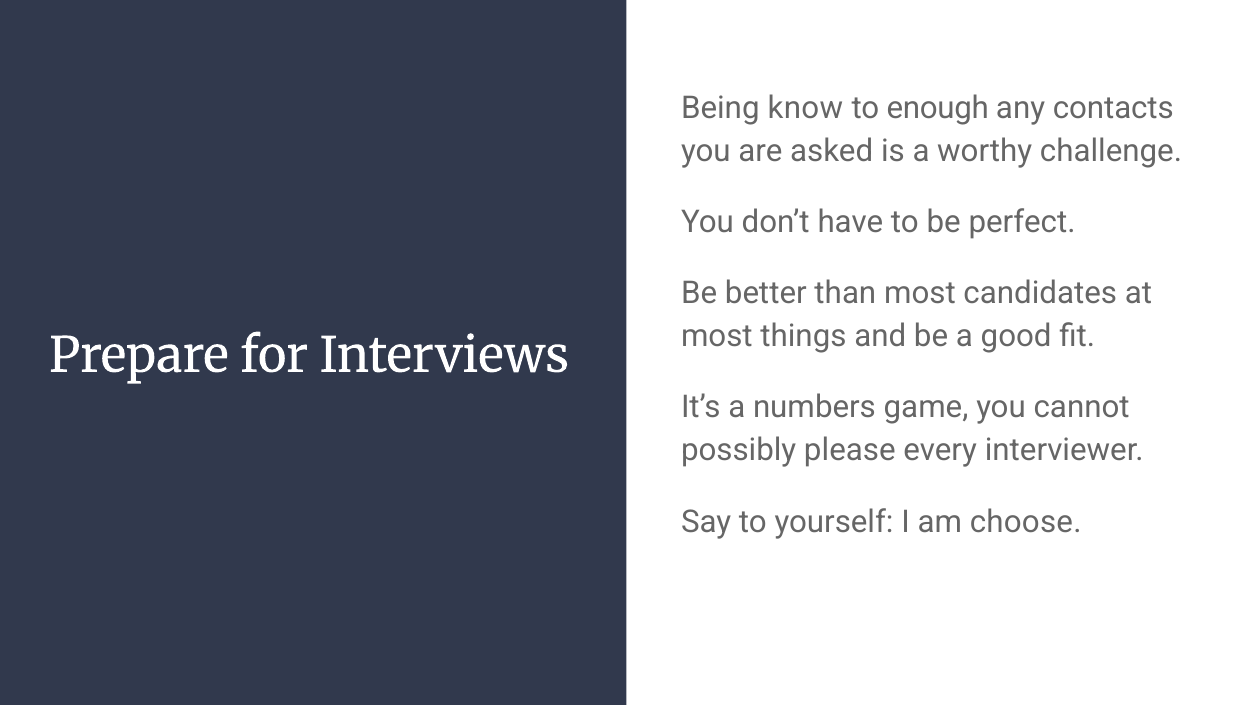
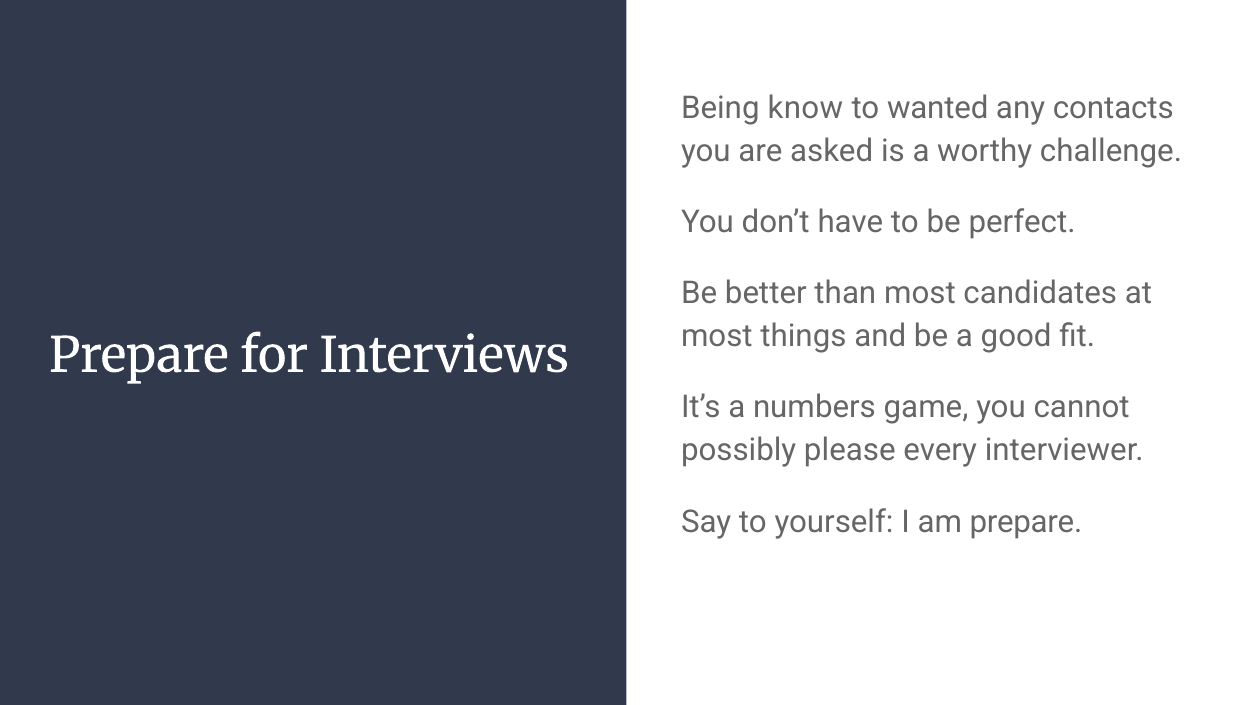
enough: enough -> wanted
am choose: choose -> prepare
